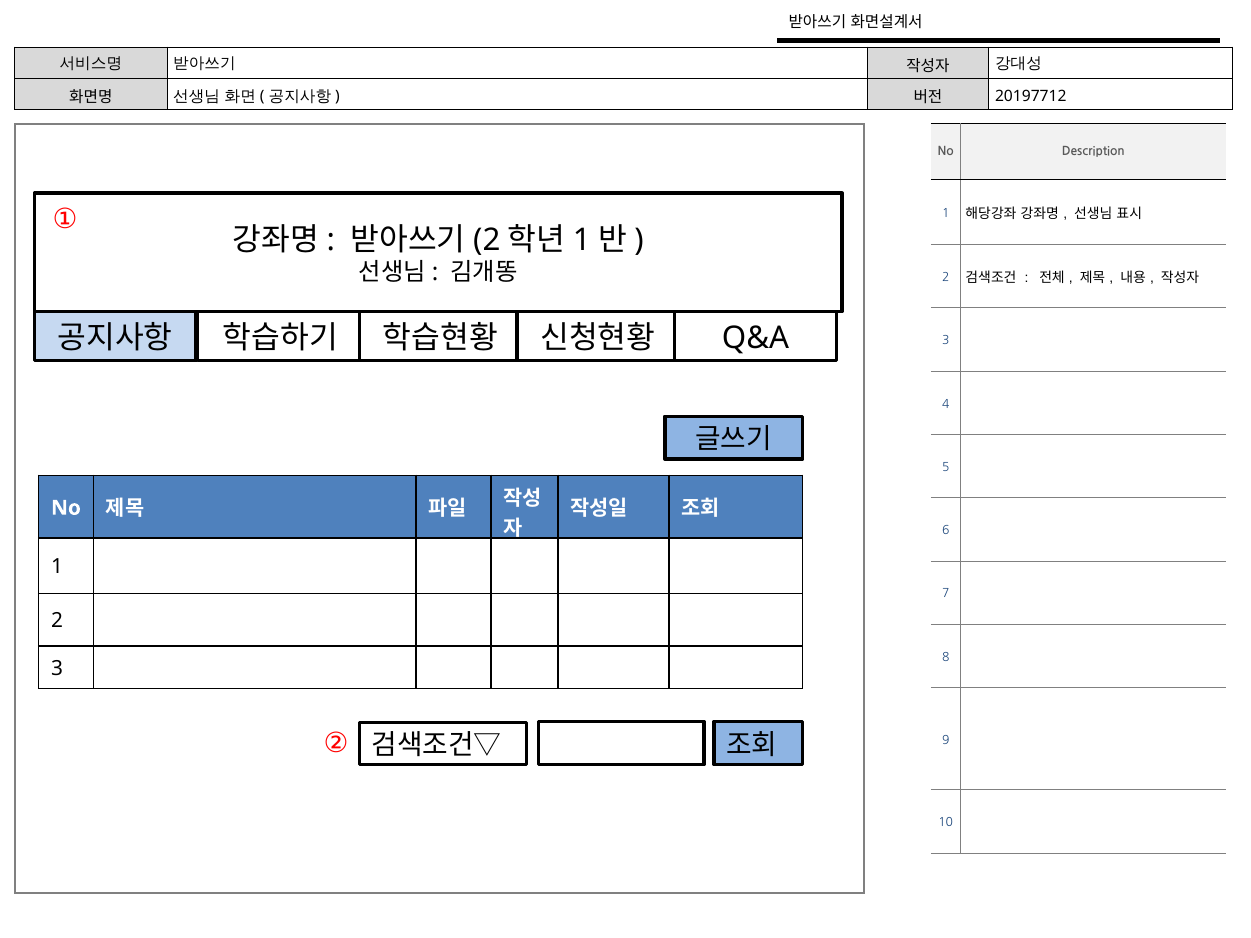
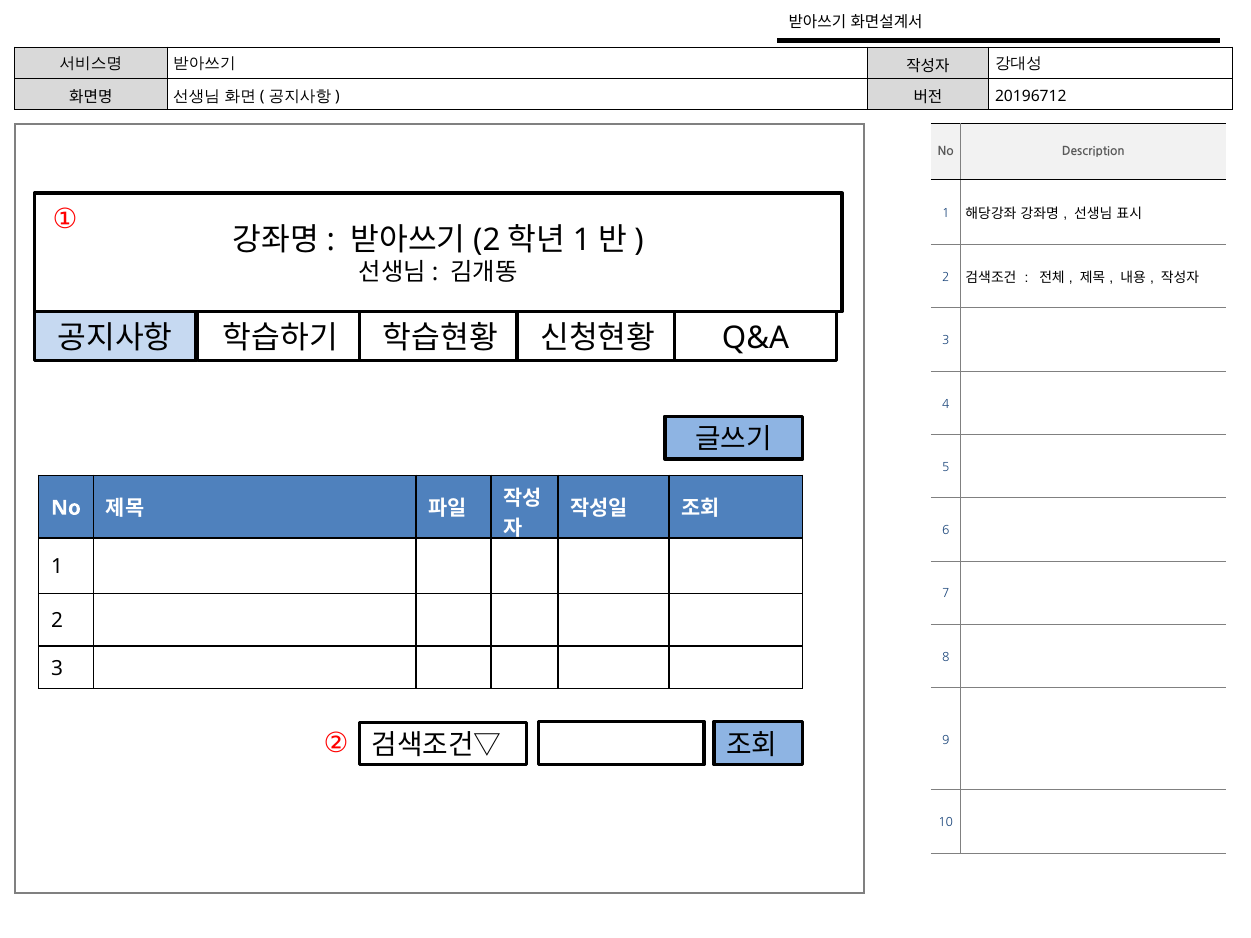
20197712: 20197712 -> 20196712
